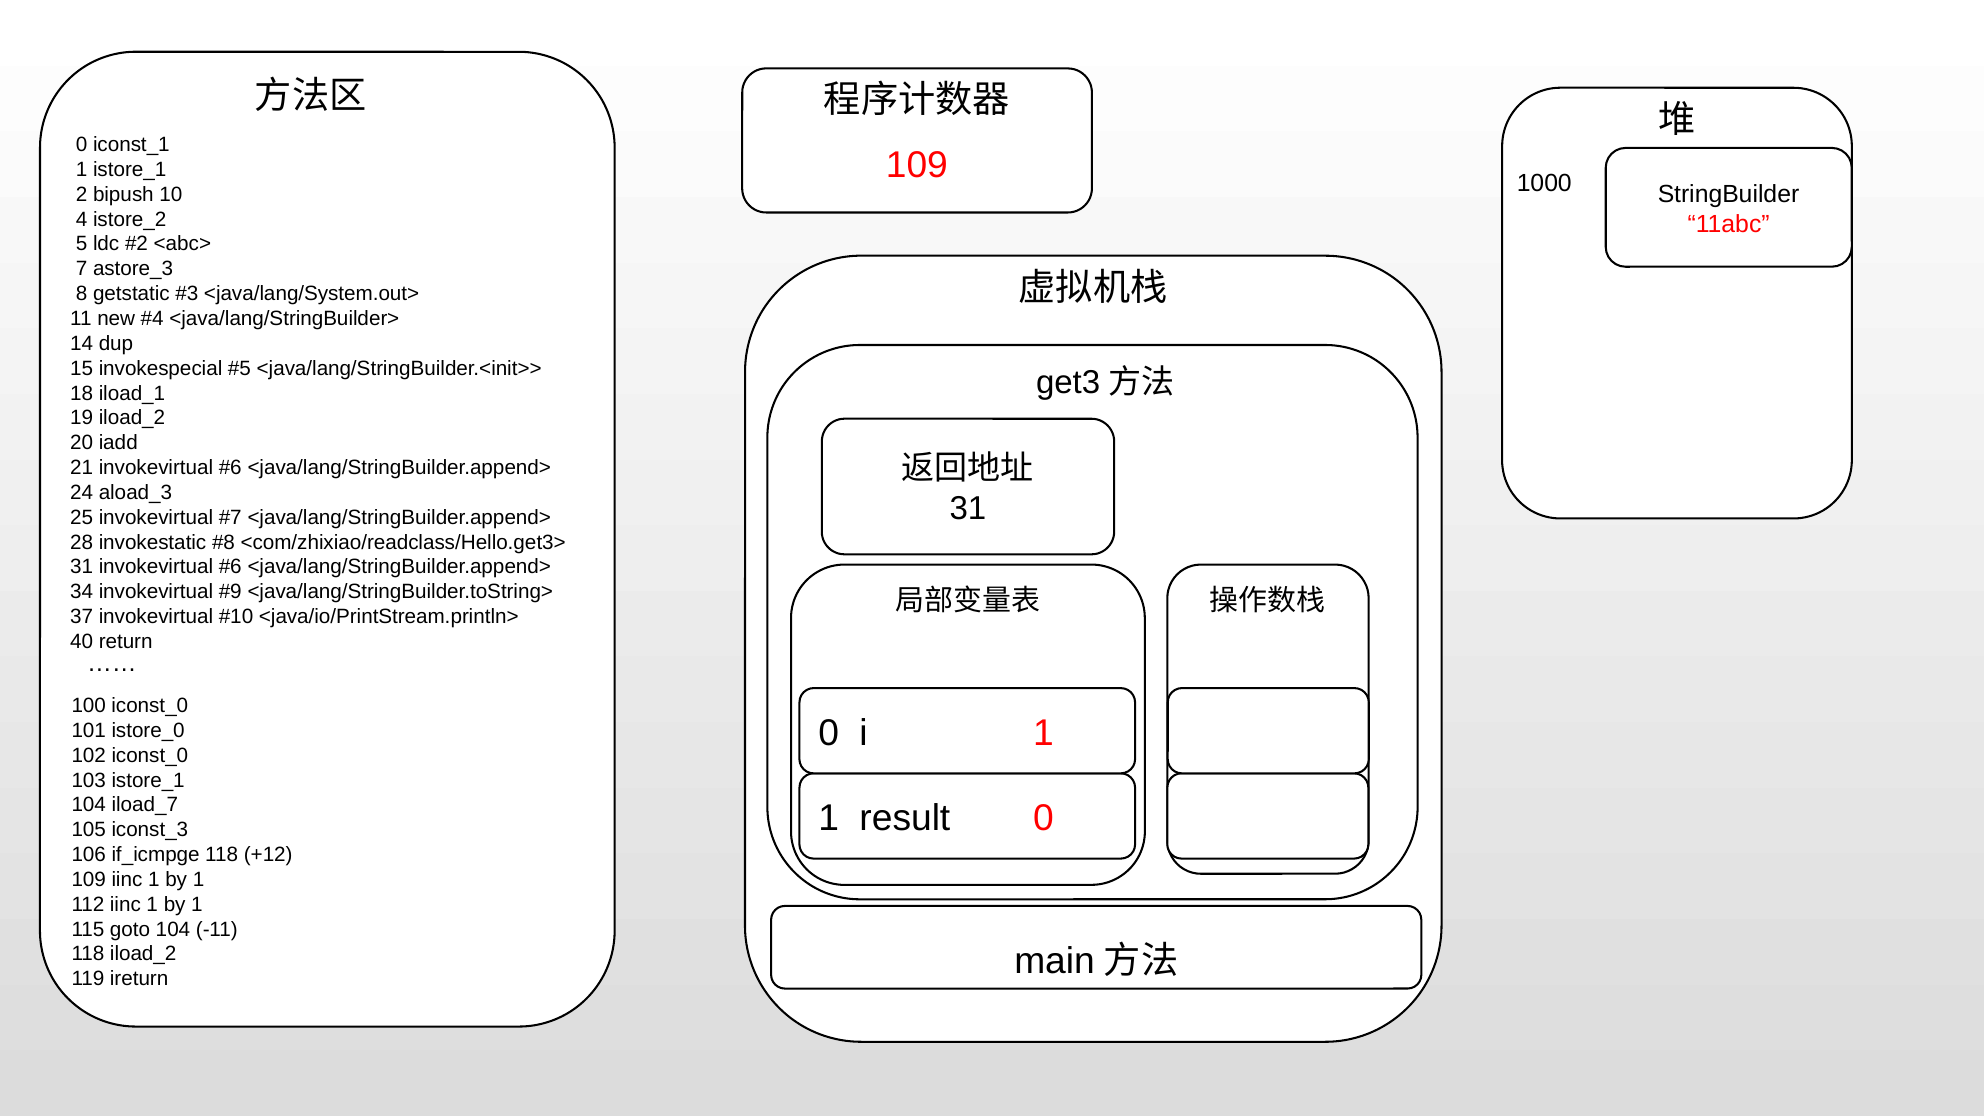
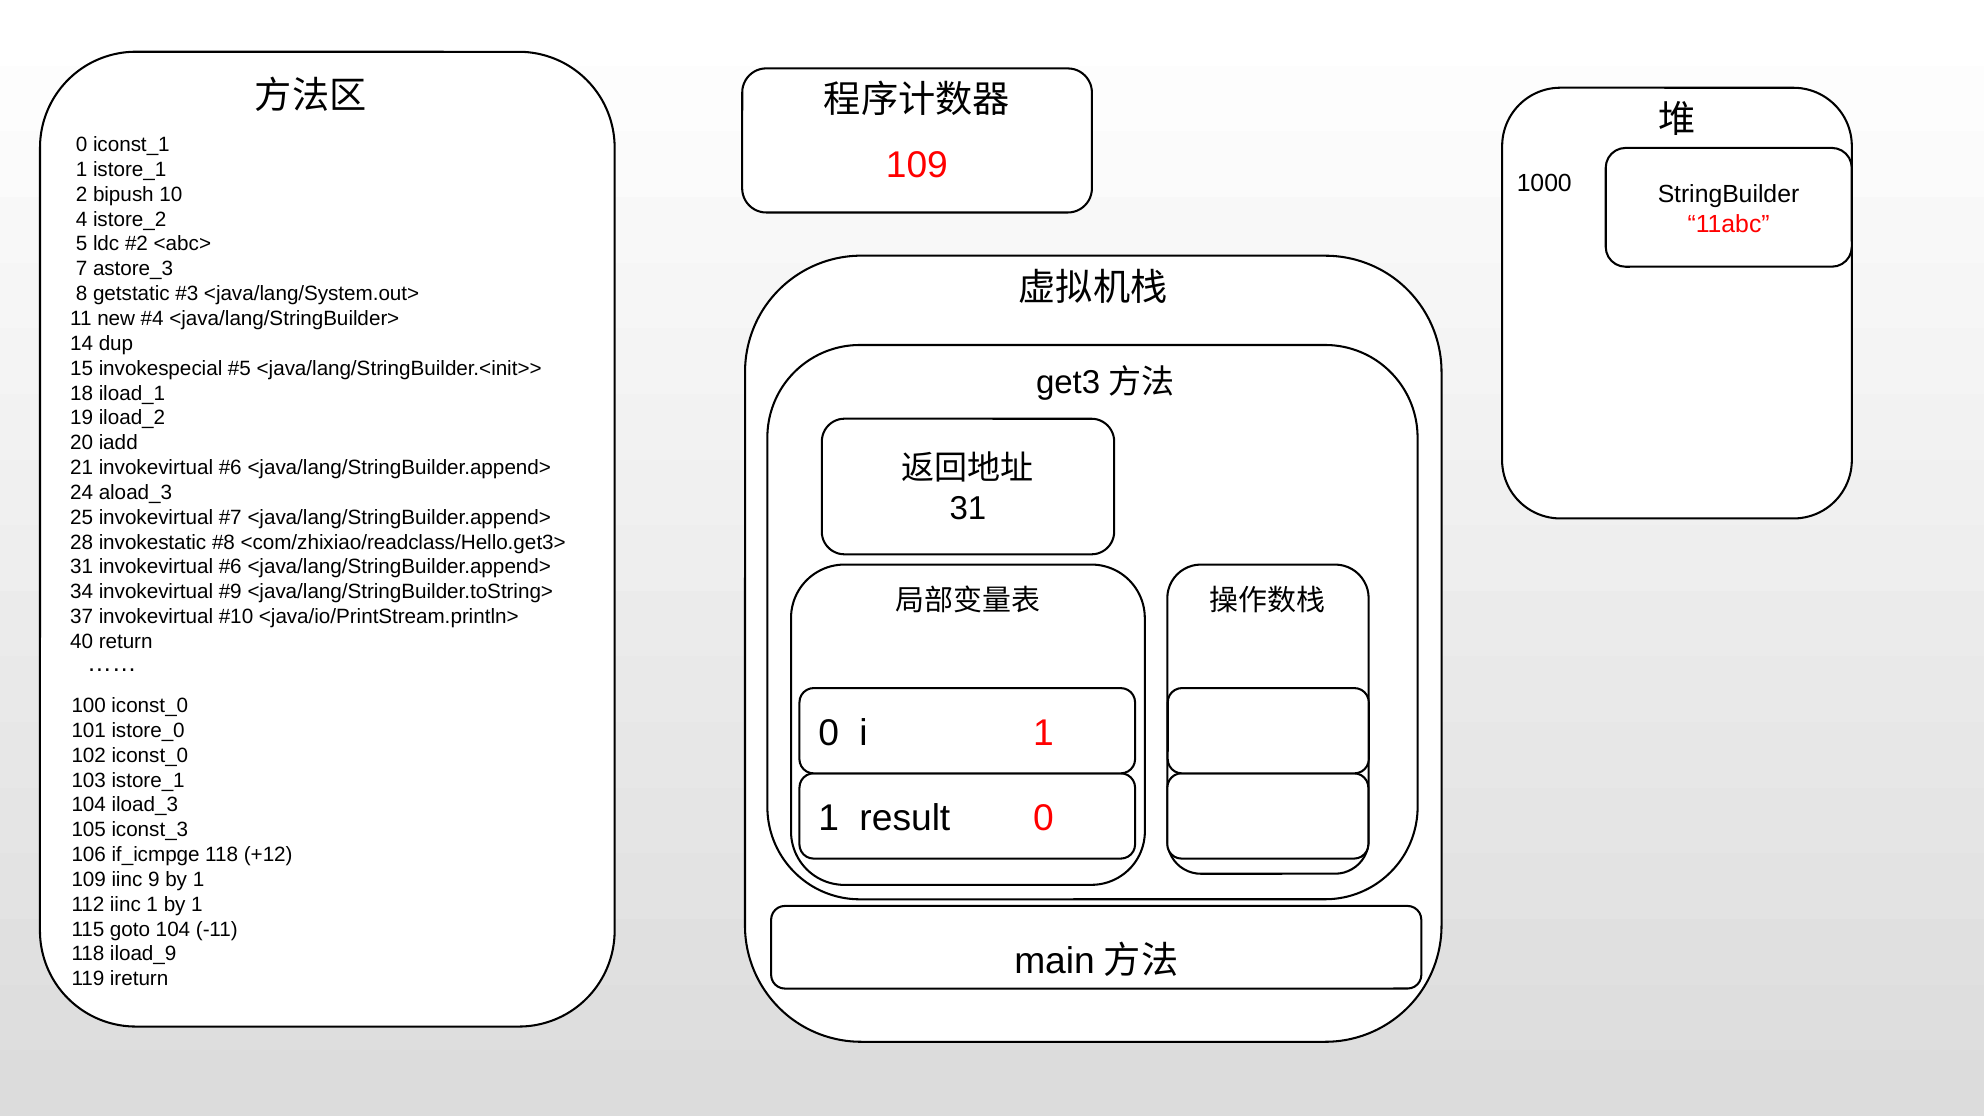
iload_7: iload_7 -> iload_3
109 iinc 1: 1 -> 9
118 iload_2: iload_2 -> iload_9
